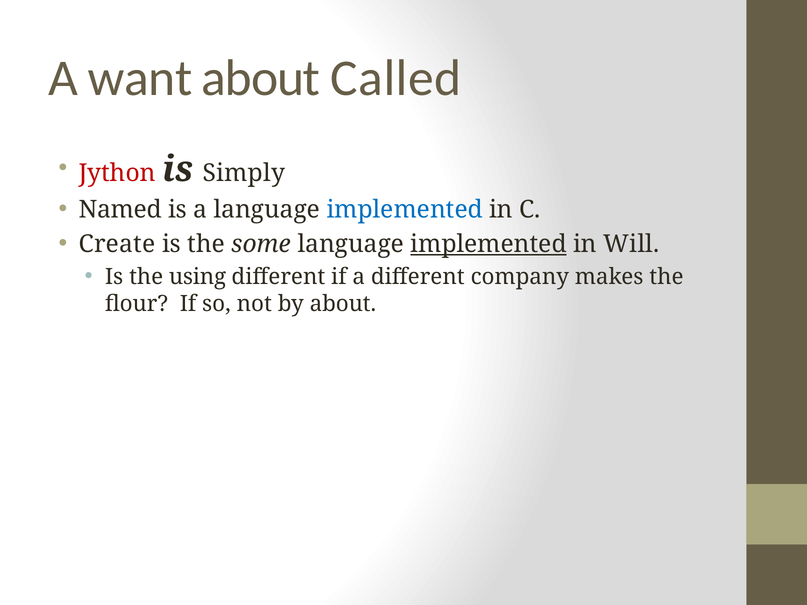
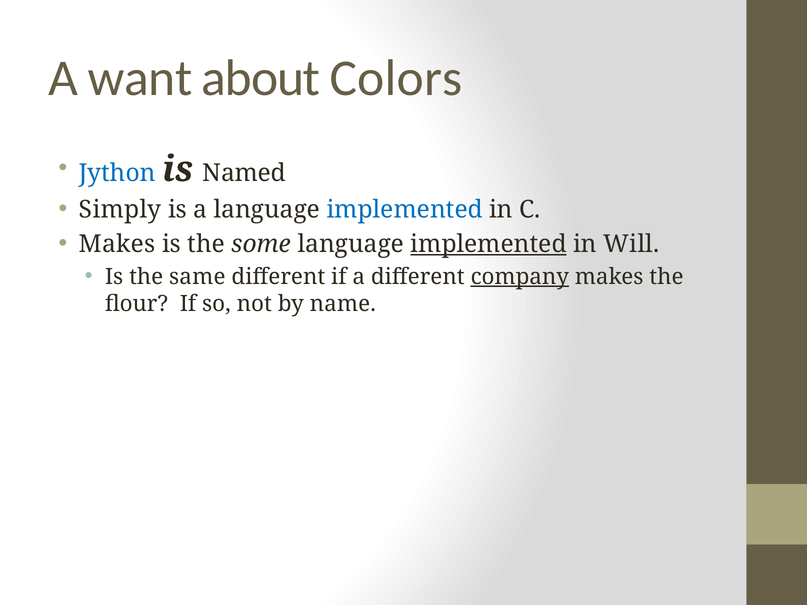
Called: Called -> Colors
Jython colour: red -> blue
Simply: Simply -> Named
Named: Named -> Simply
Create at (117, 244): Create -> Makes
using: using -> same
company underline: none -> present
by about: about -> name
